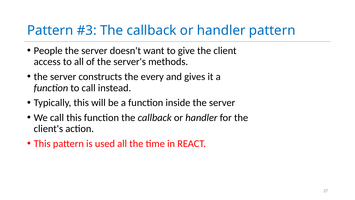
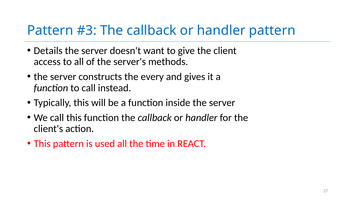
People: People -> Details
